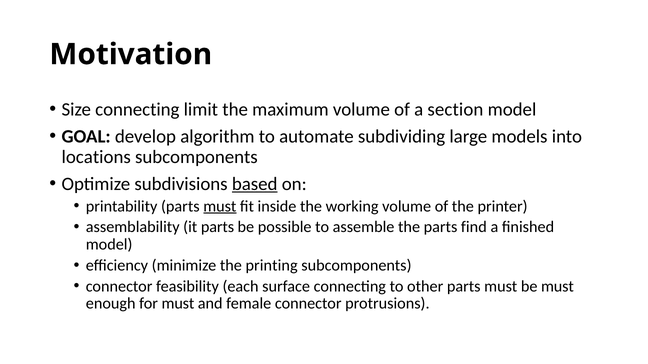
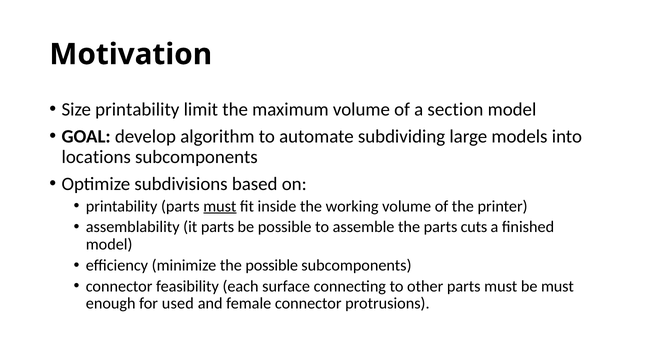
Size connecting: connecting -> printability
based underline: present -> none
find: find -> cuts
the printing: printing -> possible
for must: must -> used
